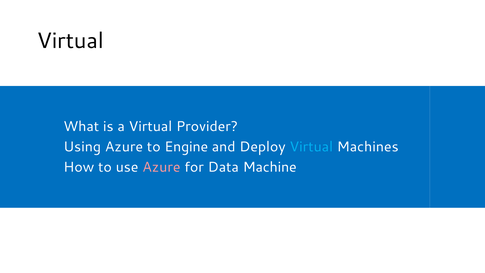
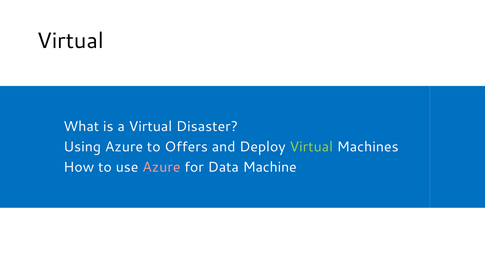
Provider: Provider -> Disaster
Engine: Engine -> Offers
Virtual at (311, 147) colour: light blue -> light green
